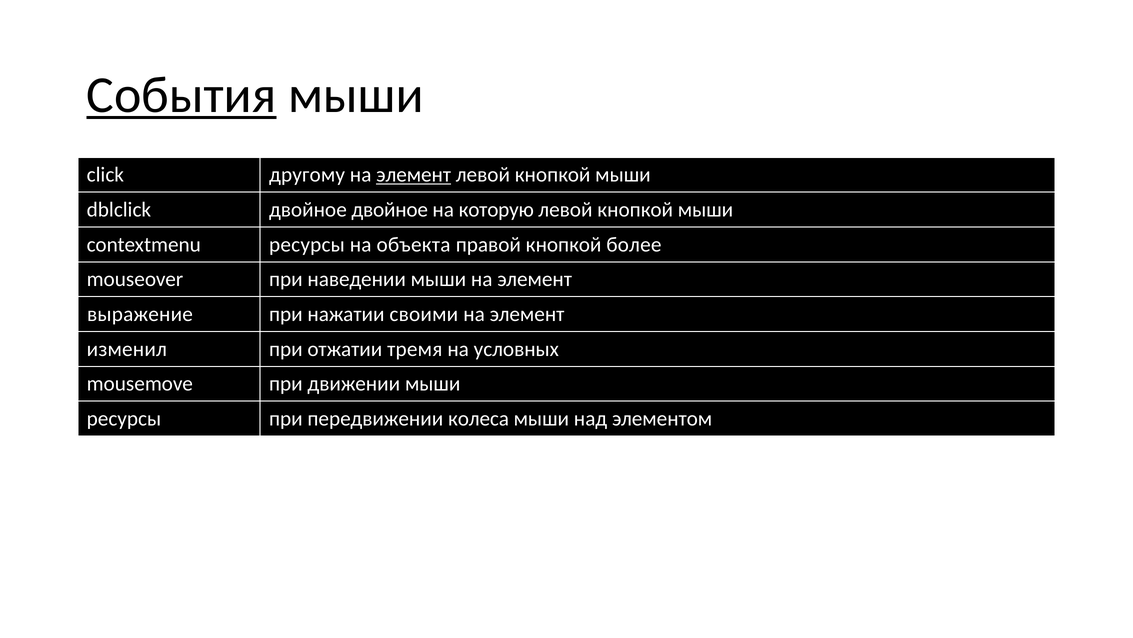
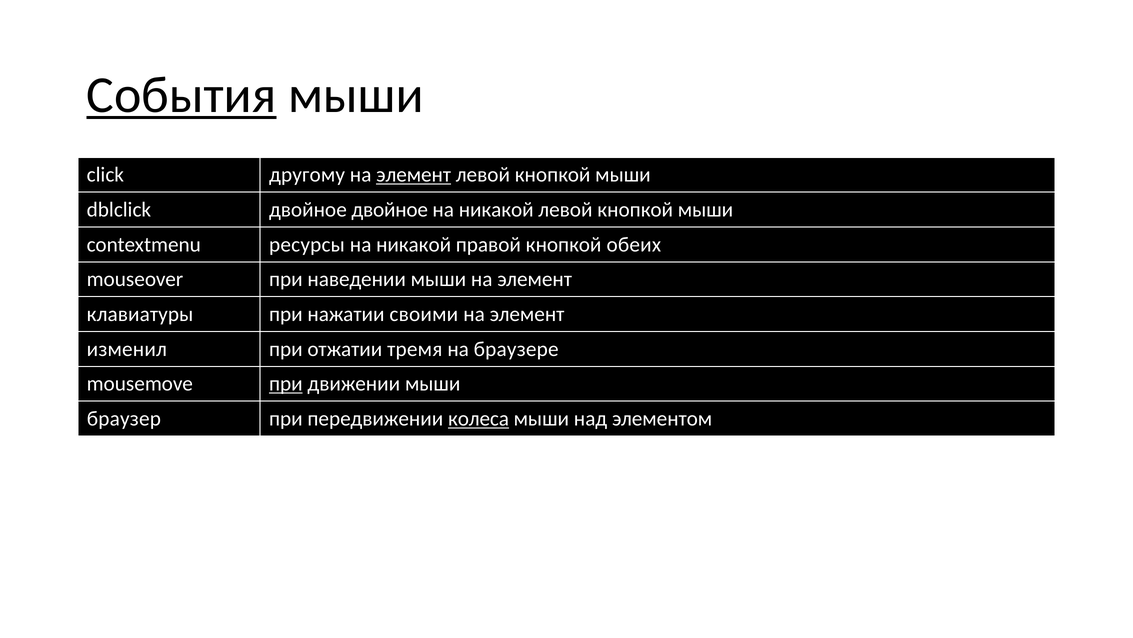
которую at (496, 210): которую -> никакой
объекта at (413, 244): объекта -> никакой
более: более -> обеих
выражение: выражение -> клавиатуры
условных: условных -> браузере
при at (286, 384) underline: none -> present
ресурсы at (124, 418): ресурсы -> браузер
колеса underline: none -> present
